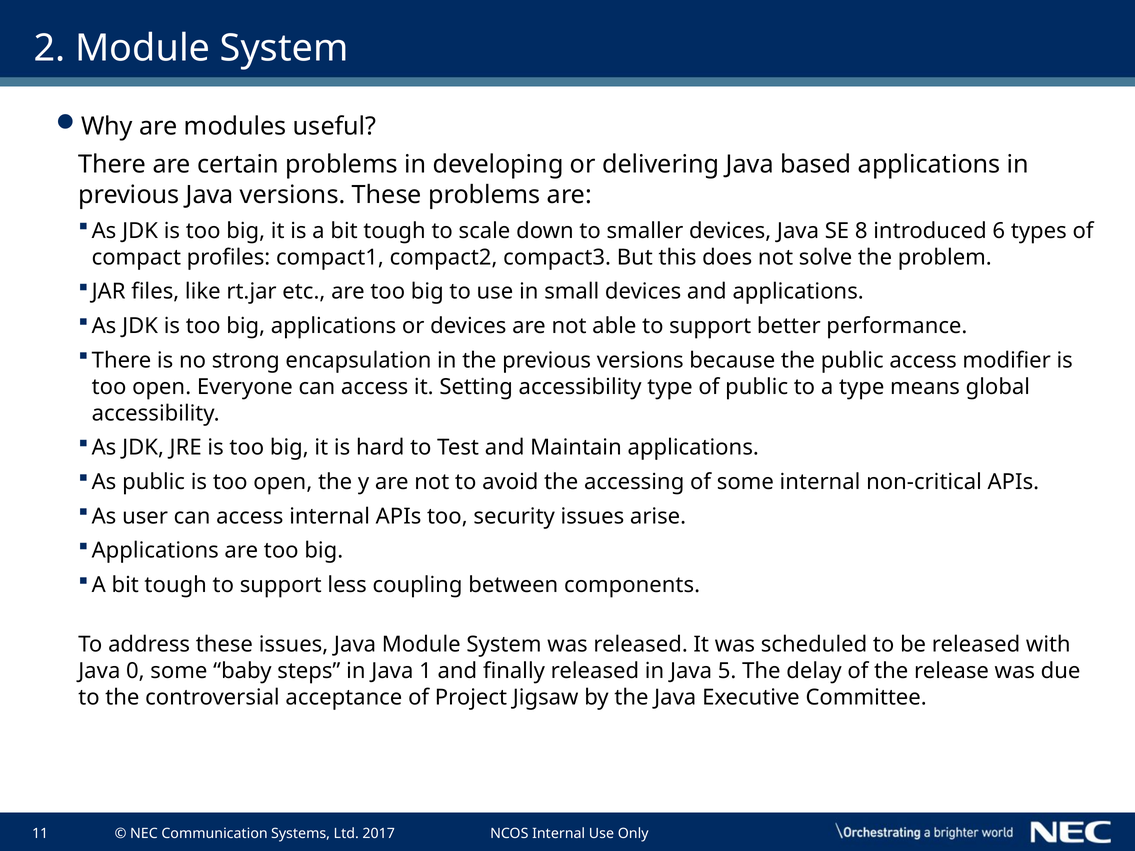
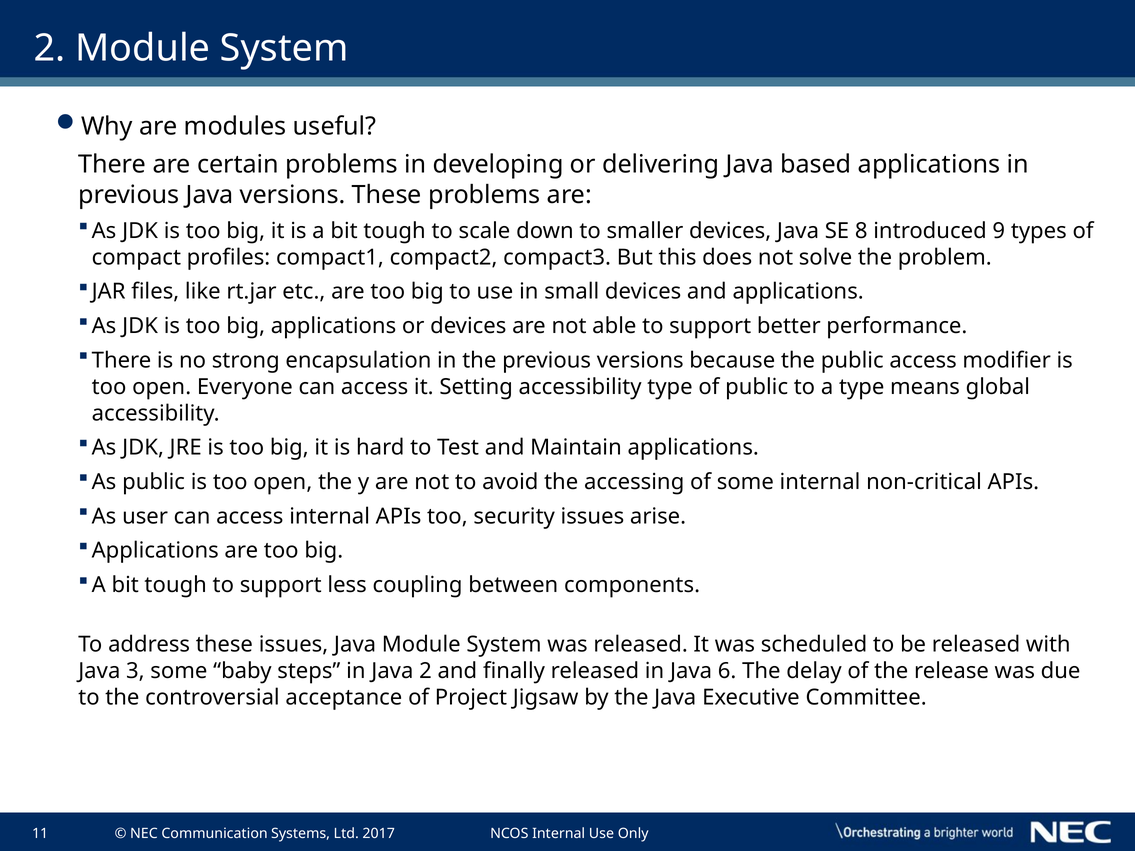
6: 6 -> 9
0: 0 -> 3
Java 1: 1 -> 2
5: 5 -> 6
